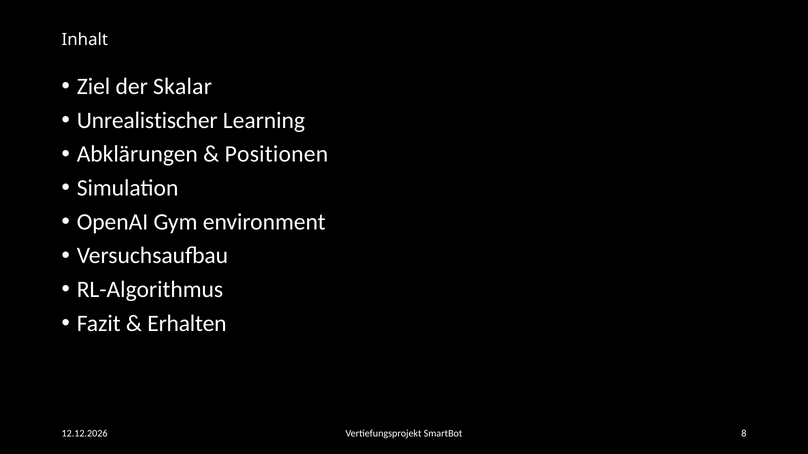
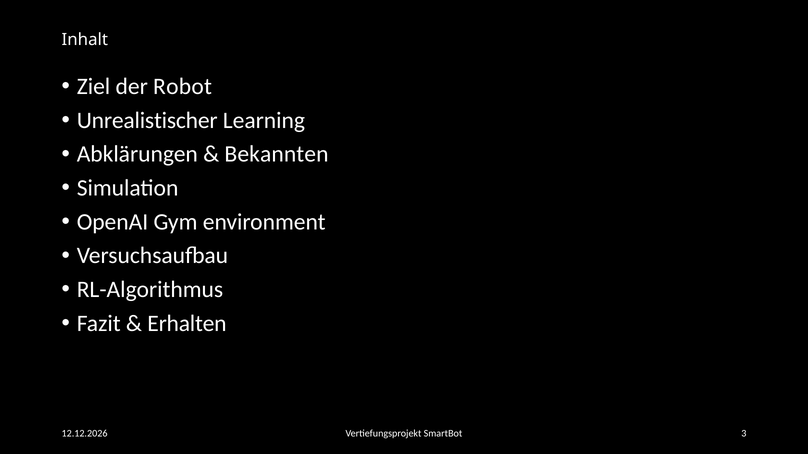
Skalar: Skalar -> Robot
Positionen: Positionen -> Bekannten
8: 8 -> 3
